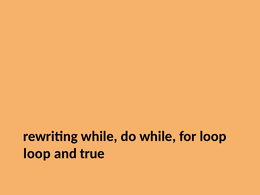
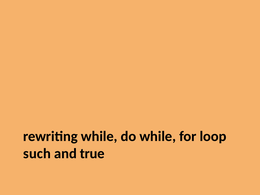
loop at (37, 154): loop -> such
